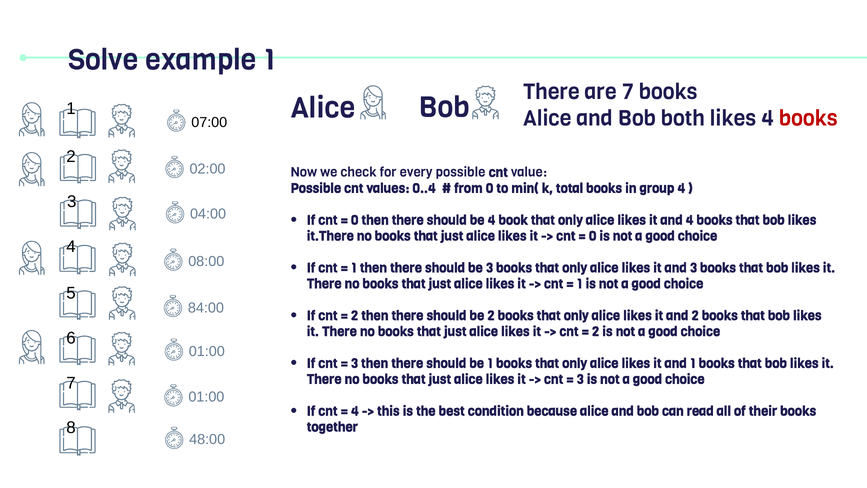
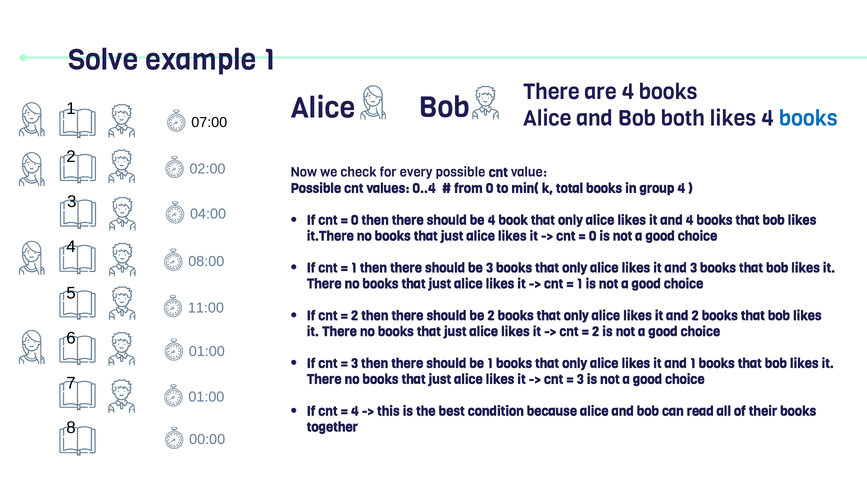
are 7: 7 -> 4
books at (808, 118) colour: red -> blue
84:00: 84:00 -> 11:00
48:00: 48:00 -> 00:00
